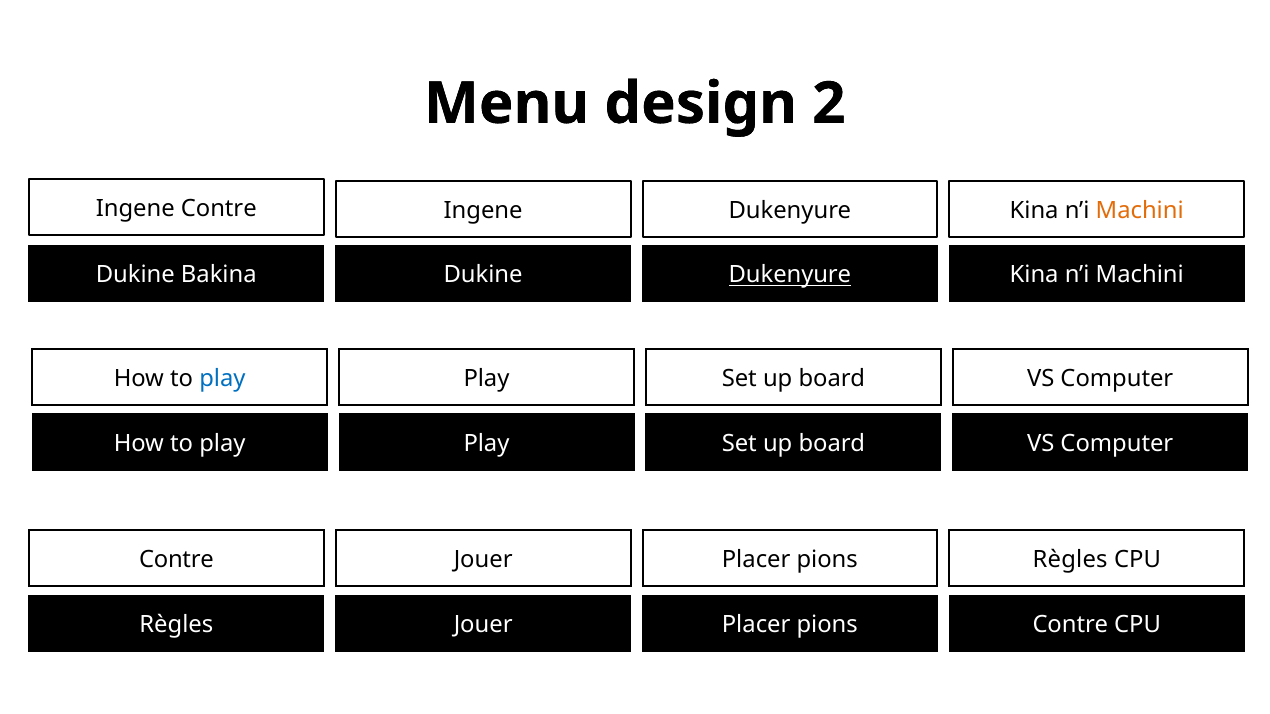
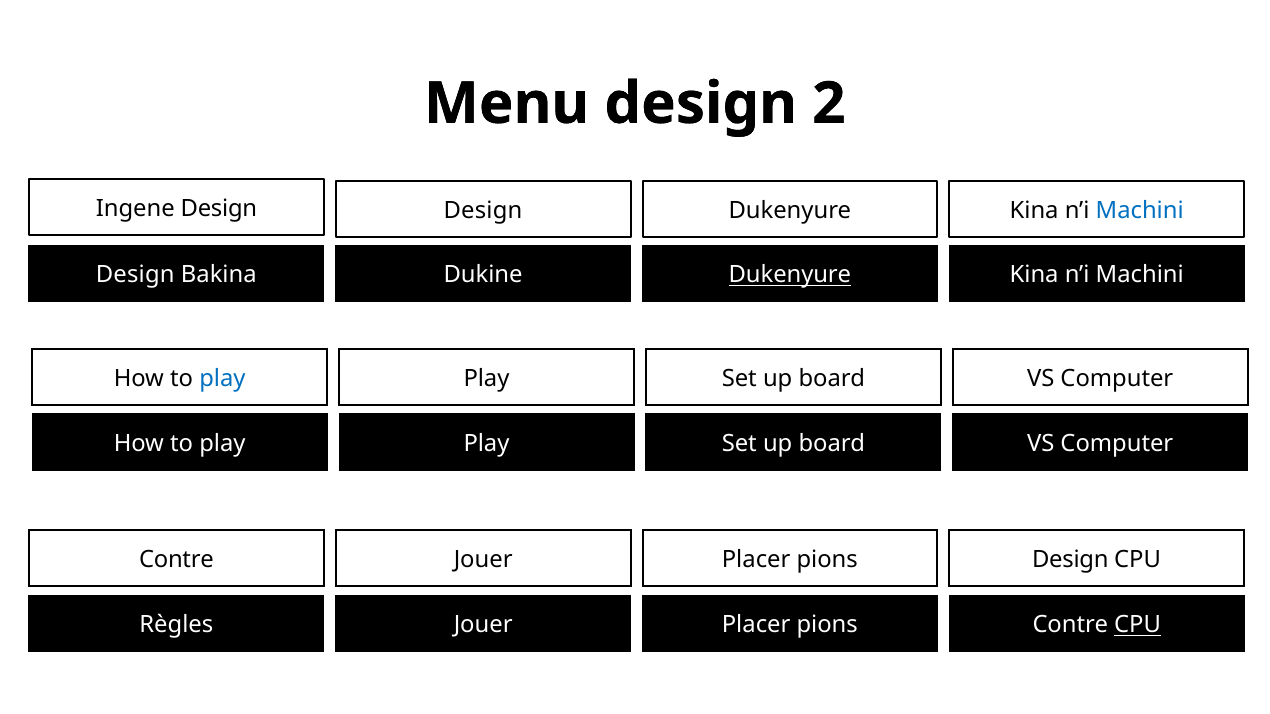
Ingene Contre: Contre -> Design
Ingene at (483, 211): Ingene -> Design
Machini at (1140, 211) colour: orange -> blue
Dukine at (135, 275): Dukine -> Design
pions Règles: Règles -> Design
CPU at (1138, 625) underline: none -> present
